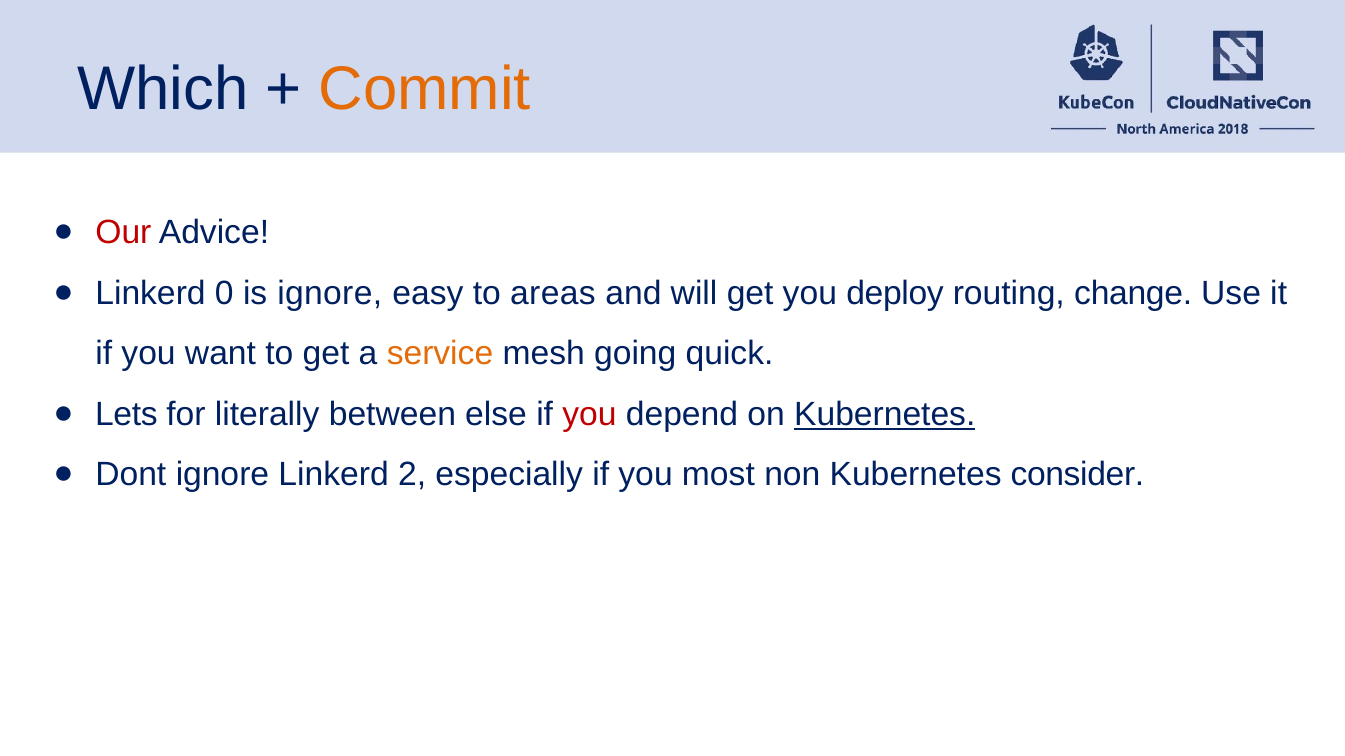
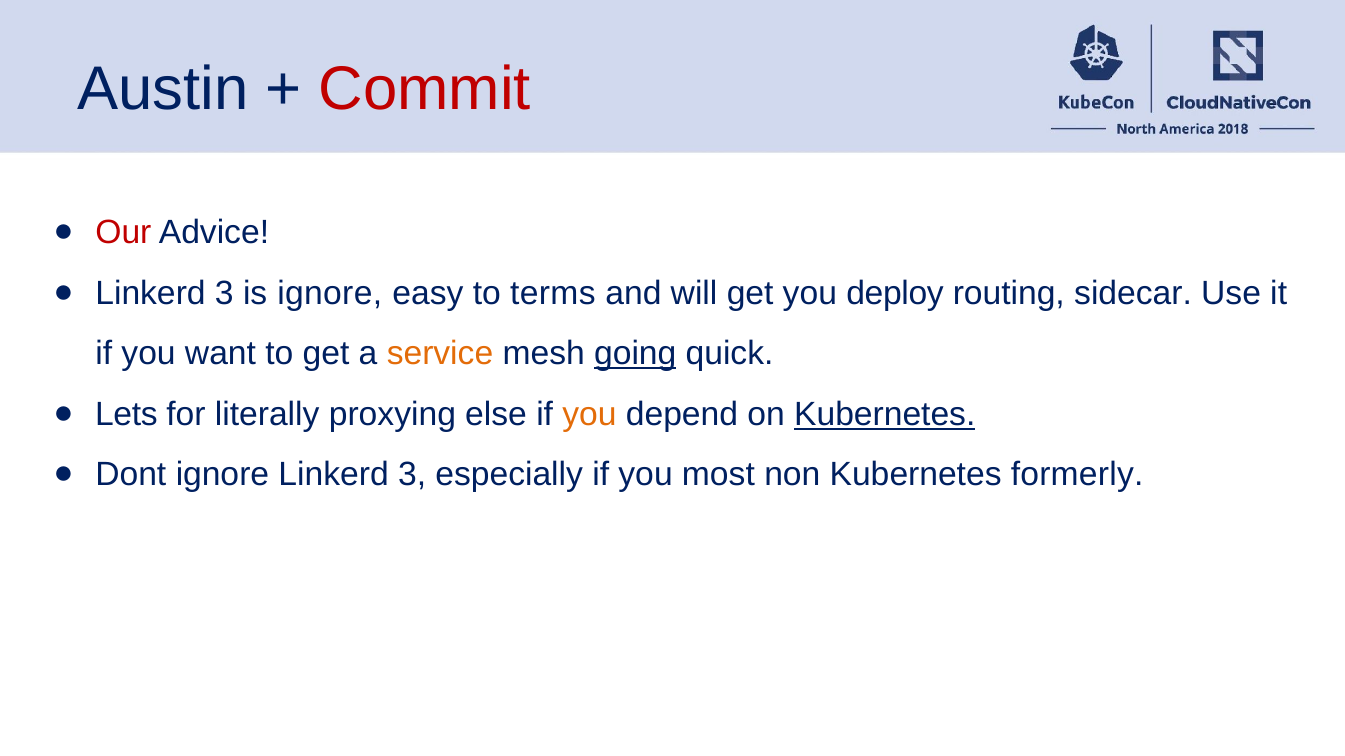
Which: Which -> Austin
Commit colour: orange -> red
0 at (224, 293): 0 -> 3
areas: areas -> terms
change: change -> sidecar
going underline: none -> present
between: between -> proxying
you at (590, 414) colour: red -> orange
ignore Linkerd 2: 2 -> 3
consider: consider -> formerly
